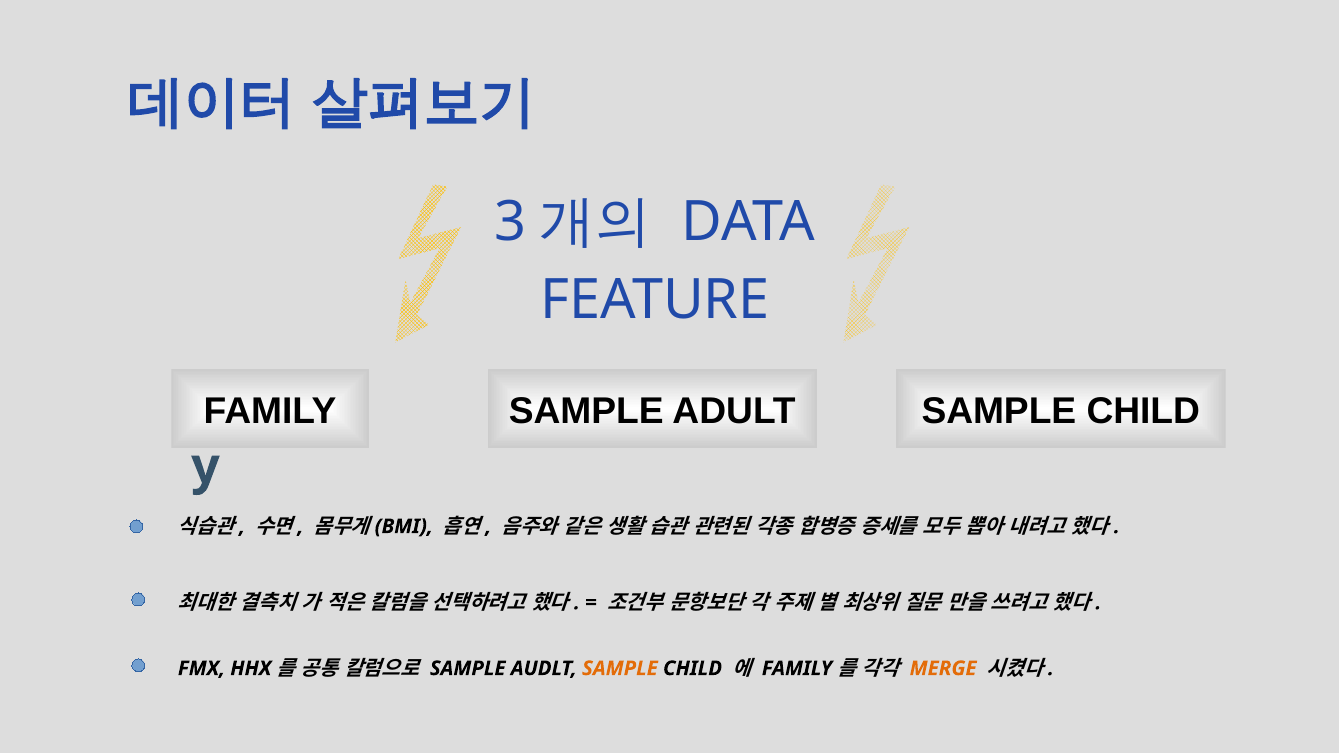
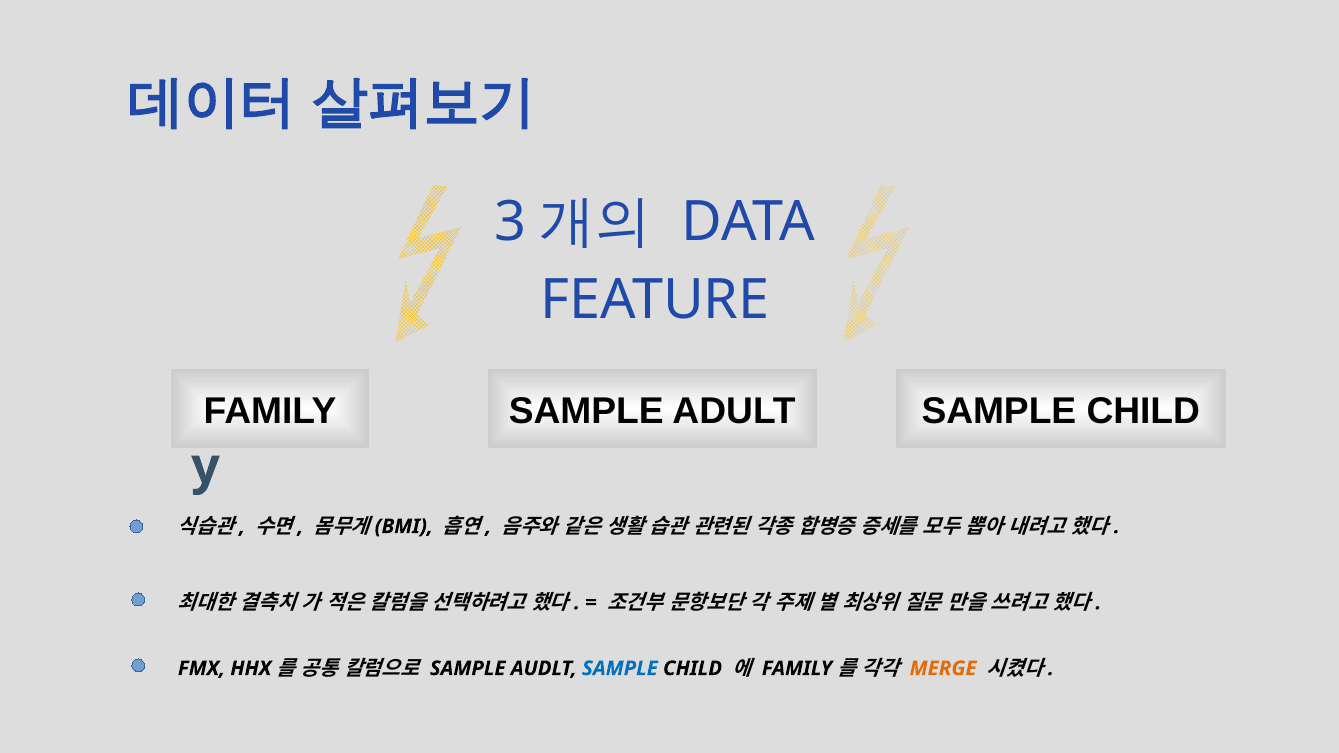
SAMPLE at (620, 669) colour: orange -> blue
